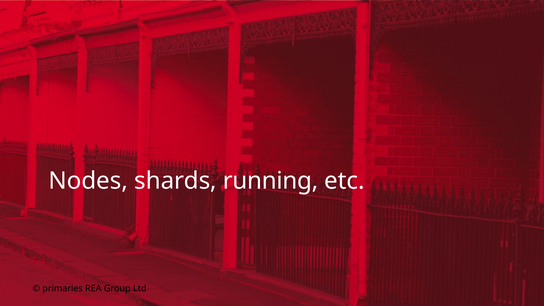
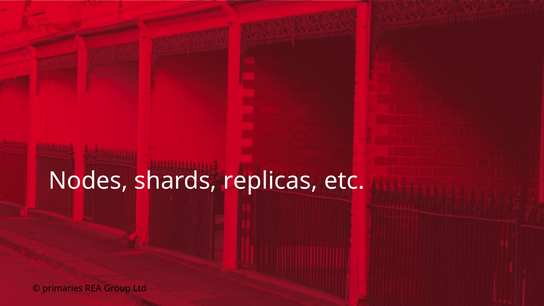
running: running -> replicas
